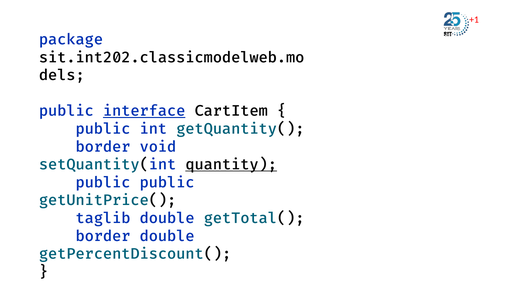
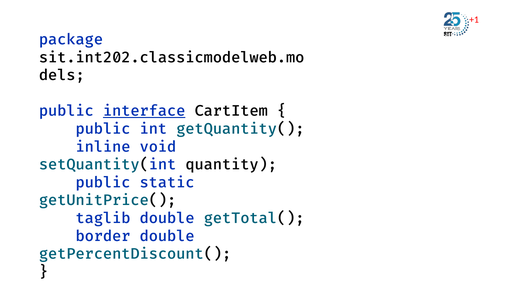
border at (103, 147): border -> inline
quantity underline: present -> none
public public: public -> static
